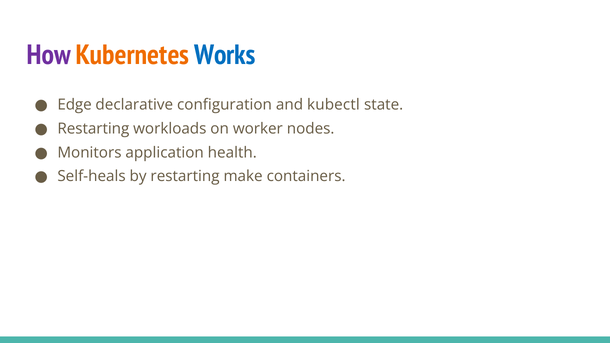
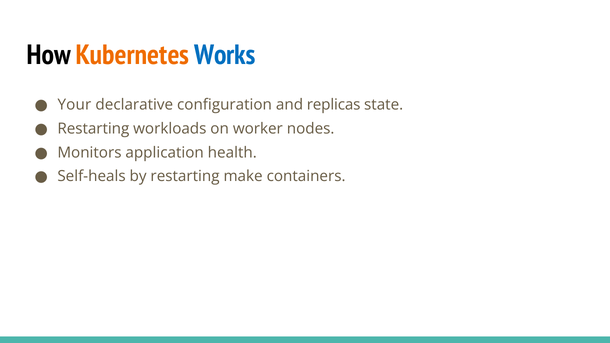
How colour: purple -> black
Edge: Edge -> Your
kubectl: kubectl -> replicas
